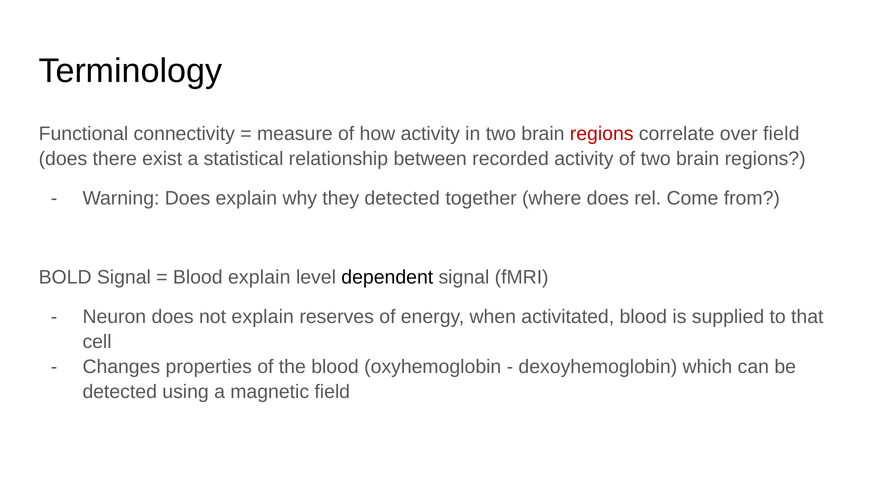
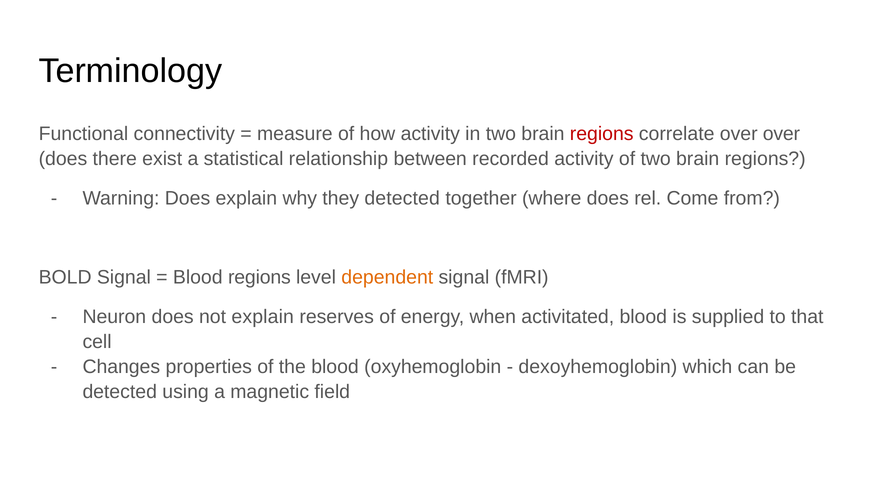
over field: field -> over
Blood explain: explain -> regions
dependent colour: black -> orange
